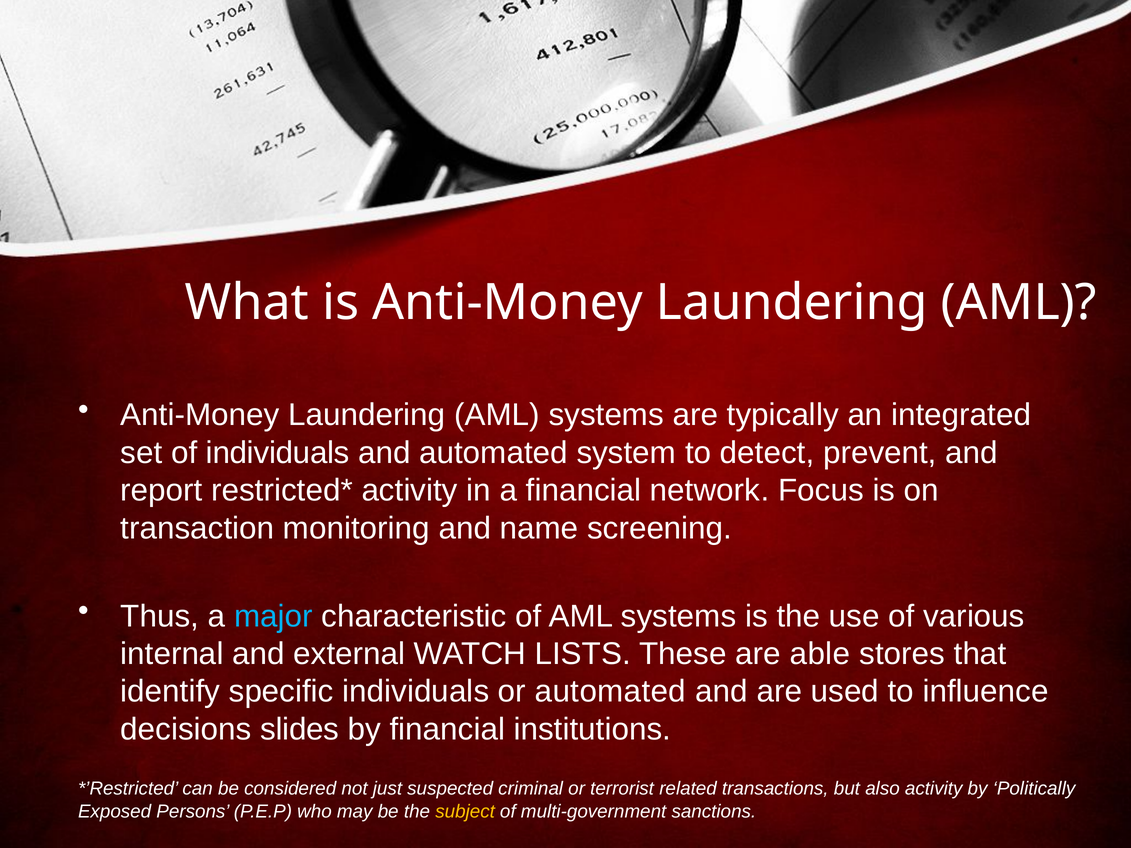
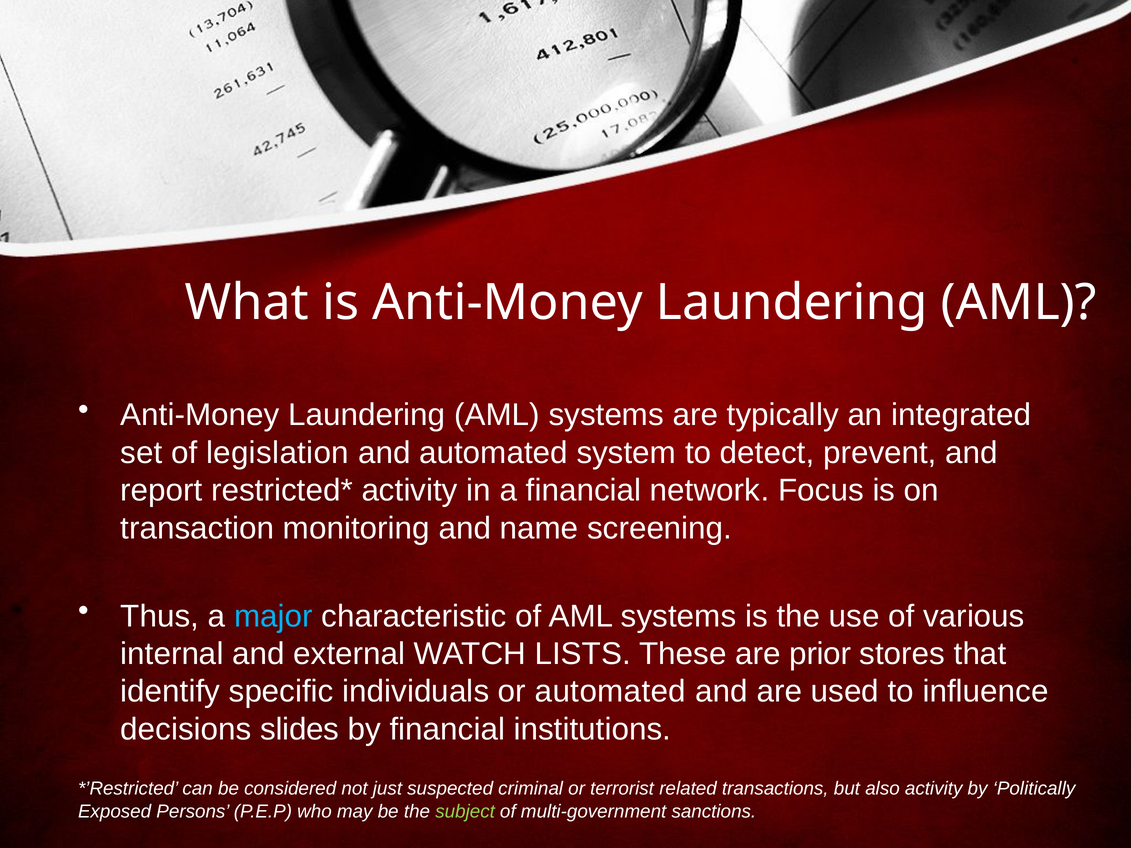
of individuals: individuals -> legislation
able: able -> prior
subject colour: yellow -> light green
